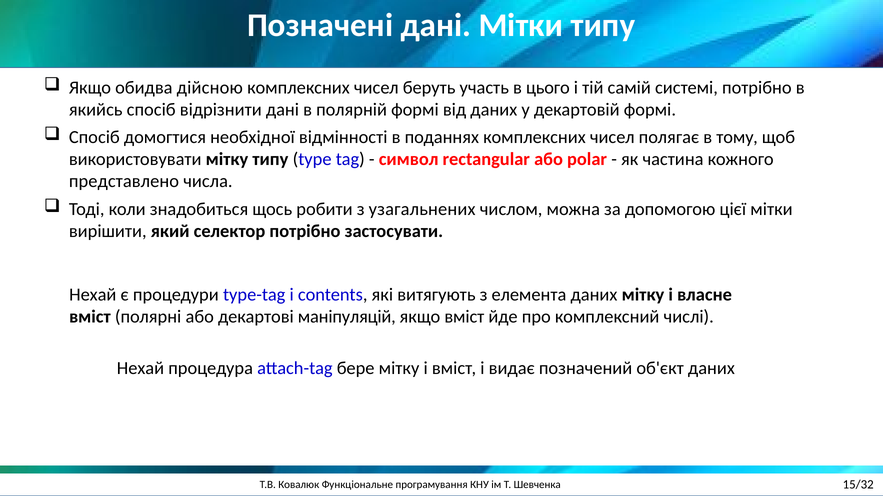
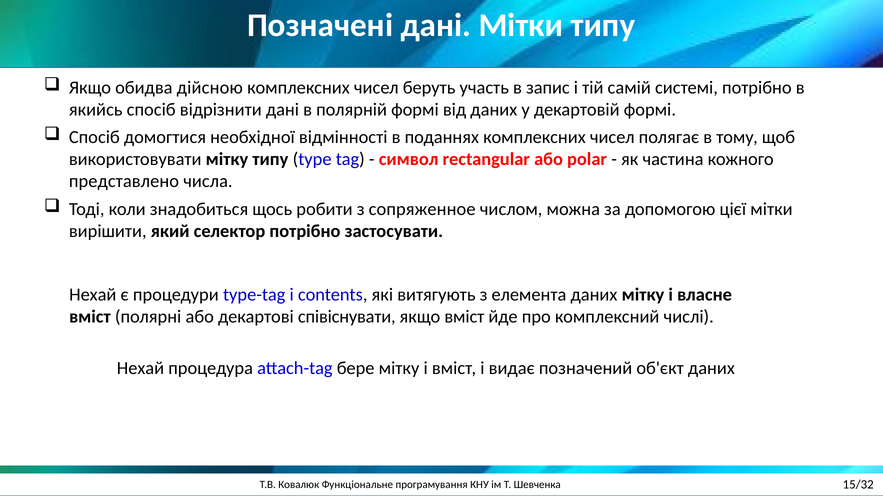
цього: цього -> запис
узагальнених: узагальнених -> сопряженное
маніпуляцій: маніпуляцій -> співіснувати
